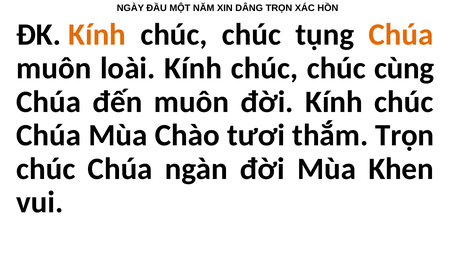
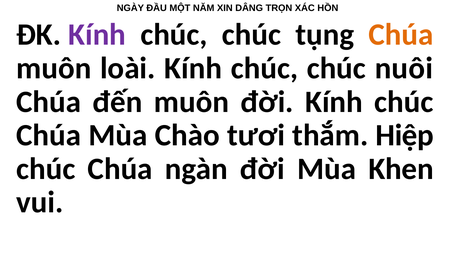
Kính at (97, 35) colour: orange -> purple
cùng: cùng -> nuôi
thắm Trọn: Trọn -> Hiệp
